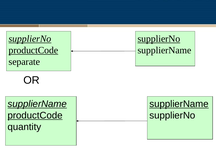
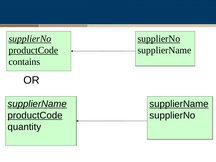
separate: separate -> contains
